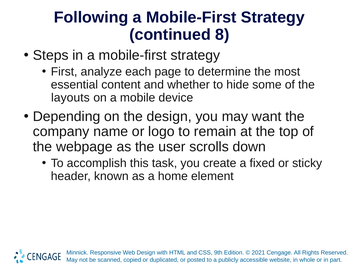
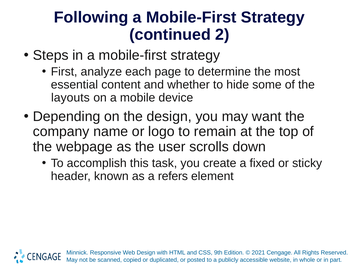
8: 8 -> 2
home: home -> refers
